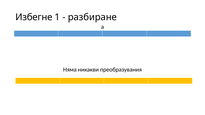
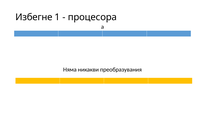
разбиране: разбиране -> процесора
